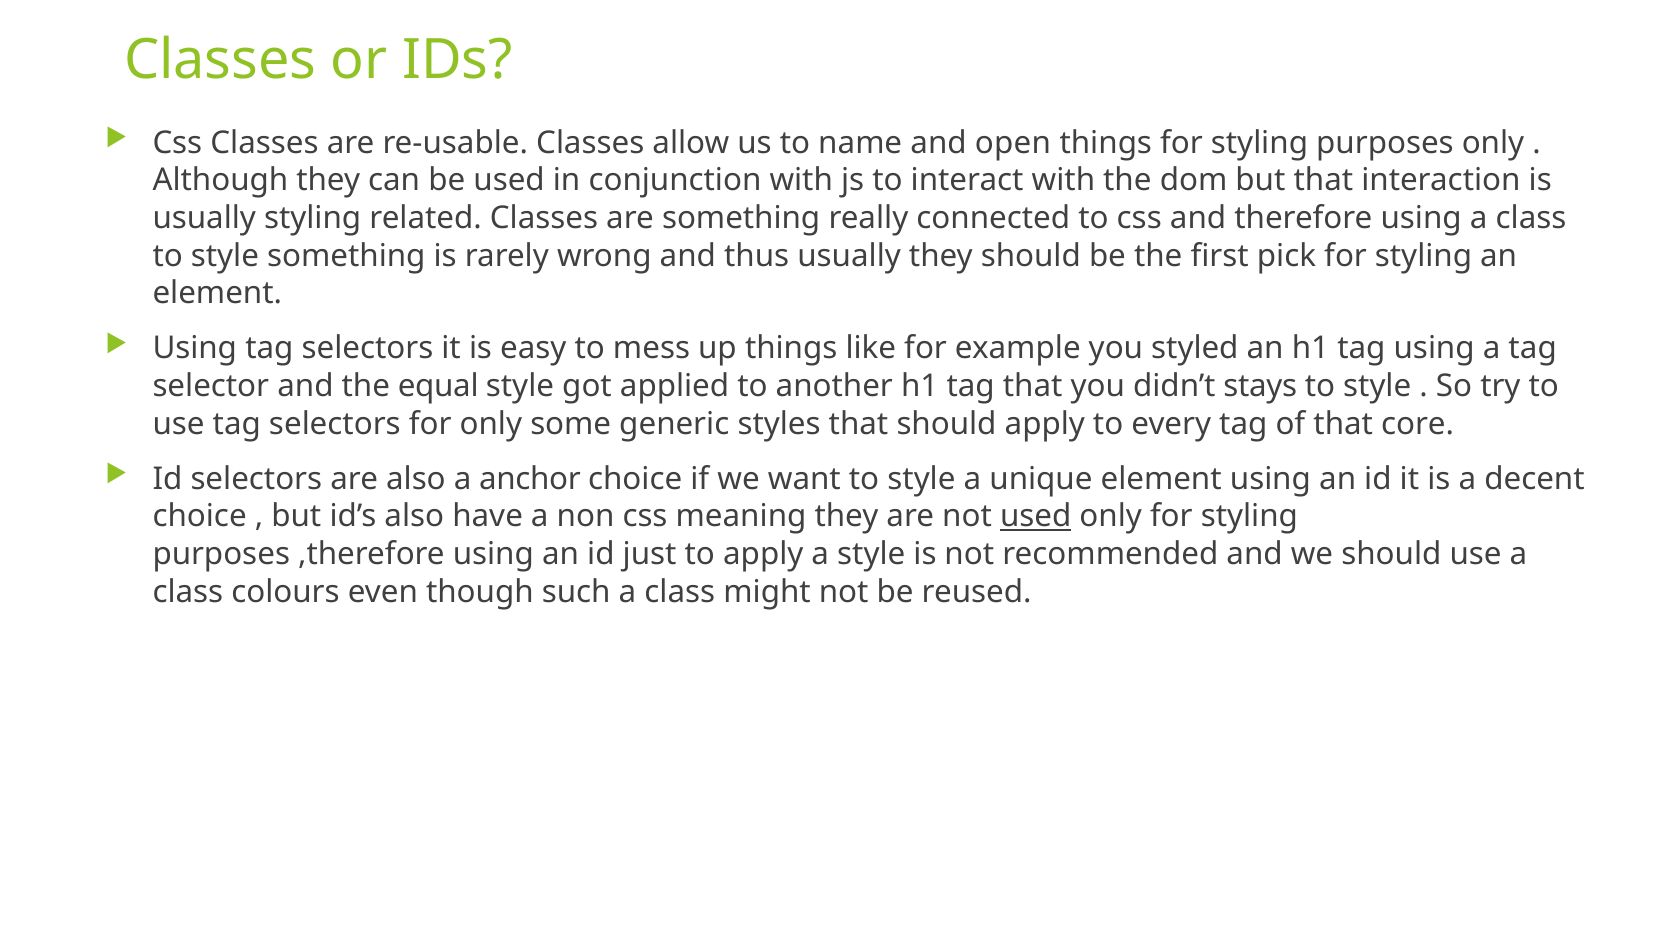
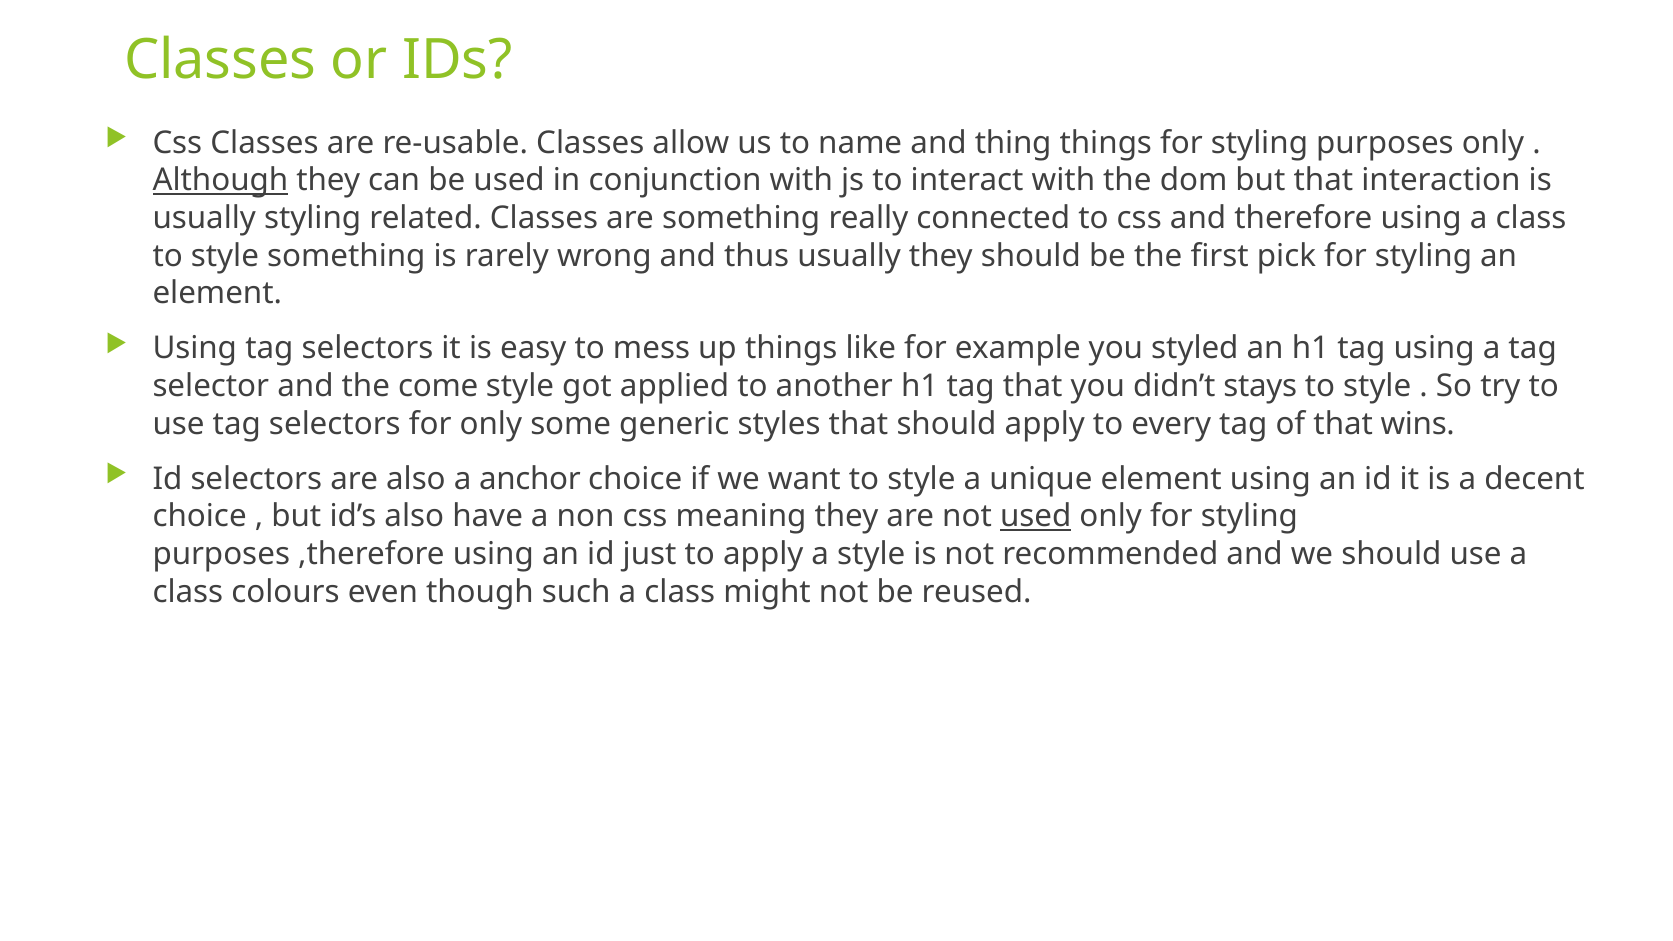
open: open -> thing
Although underline: none -> present
equal: equal -> come
core: core -> wins
